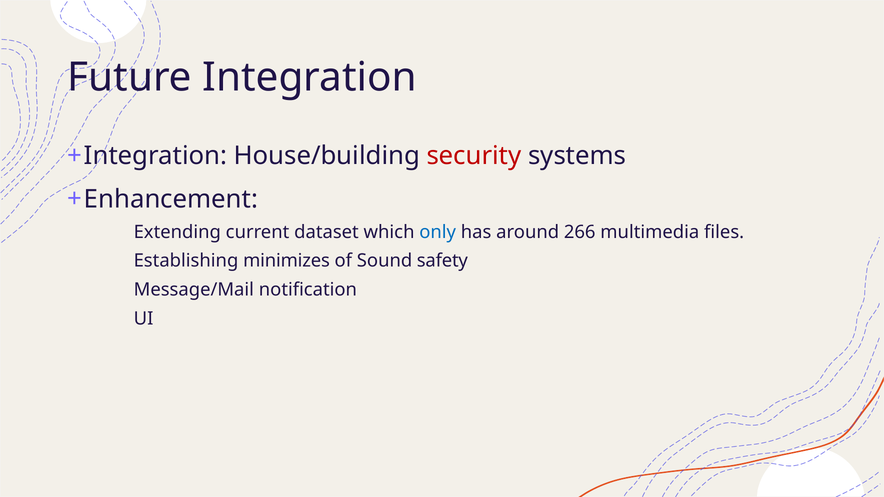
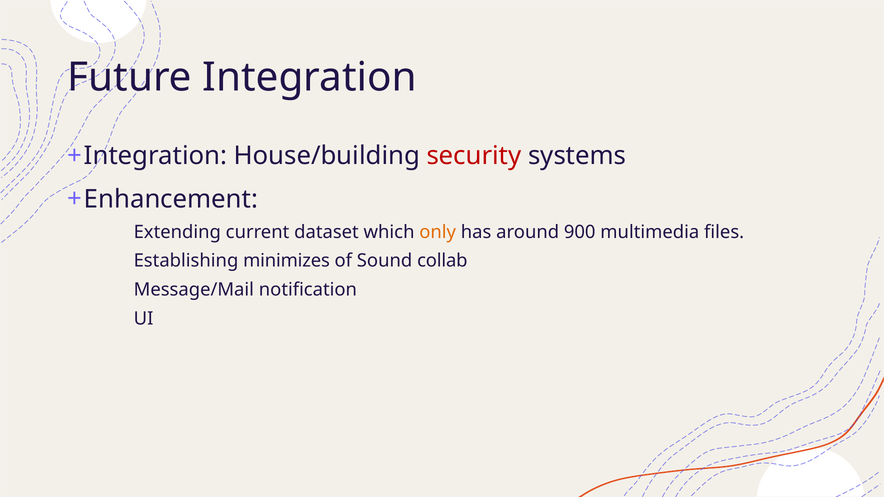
only colour: blue -> orange
266: 266 -> 900
safety: safety -> collab
